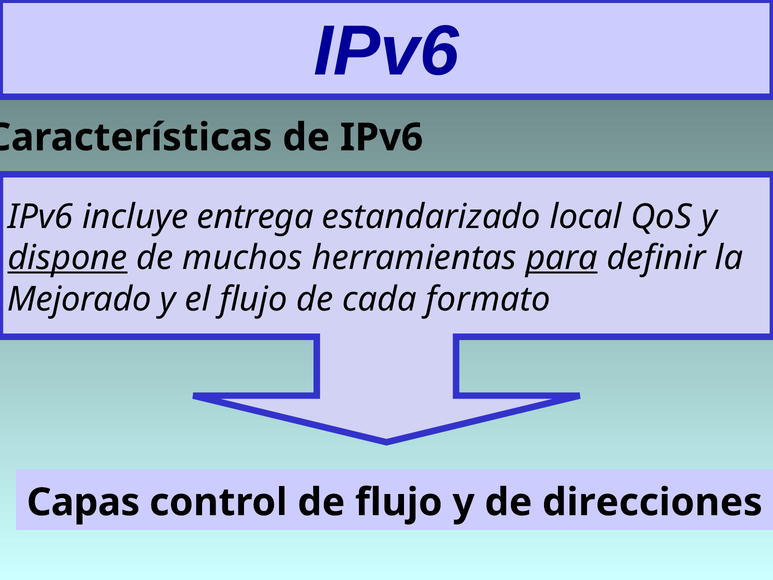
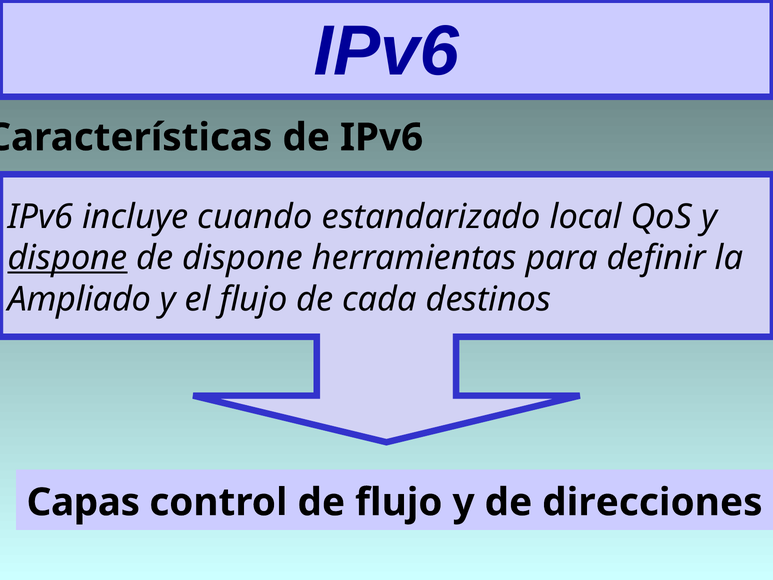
entrega: entrega -> cuando
de muchos: muchos -> dispone
para underline: present -> none
Mejorado: Mejorado -> Ampliado
formato: formato -> destinos
